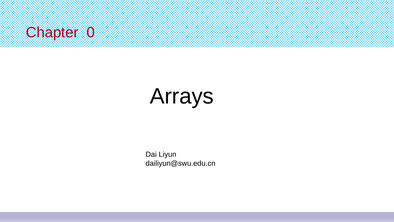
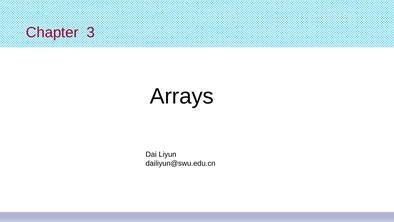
0: 0 -> 3
